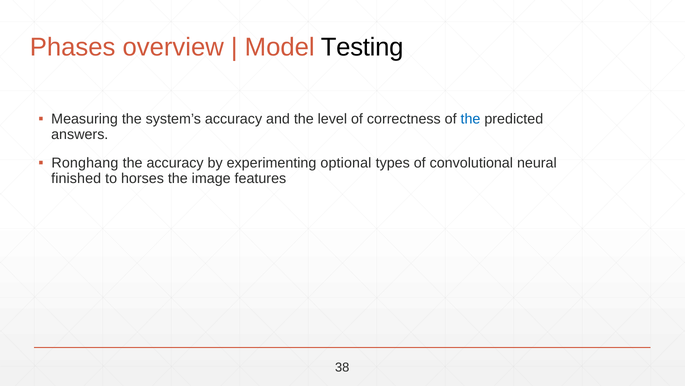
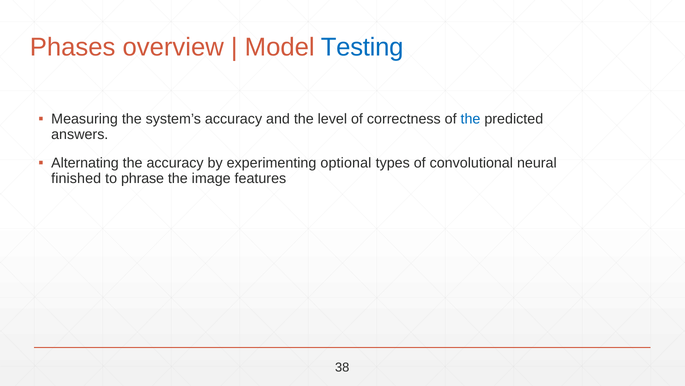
Testing colour: black -> blue
Ronghang: Ronghang -> Alternating
horses: horses -> phrase
